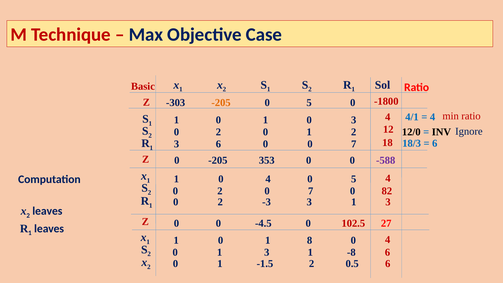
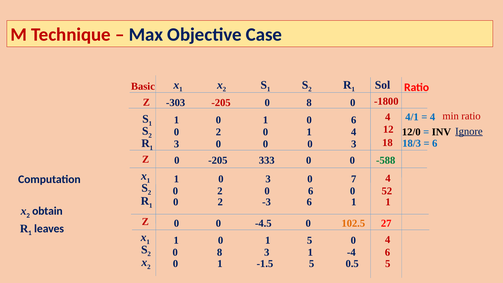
-205 at (221, 103) colour: orange -> red
5 at (309, 103): 5 -> 8
1 0 3: 3 -> 6
Ignore underline: none -> present
1 2: 2 -> 4
6 at (218, 144): 6 -> 0
0 0 7: 7 -> 3
353: 353 -> 333
-588 colour: purple -> green
1 0 4: 4 -> 3
5 at (354, 179): 5 -> 7
2 0 7: 7 -> 6
82: 82 -> 52
-3 3: 3 -> 6
3 at (388, 202): 3 -> 1
2 leaves: leaves -> obtain
102.5 colour: red -> orange
1 8: 8 -> 5
1 at (220, 252): 1 -> 8
-8: -8 -> -4
-1.5 2: 2 -> 5
0.5 6: 6 -> 5
